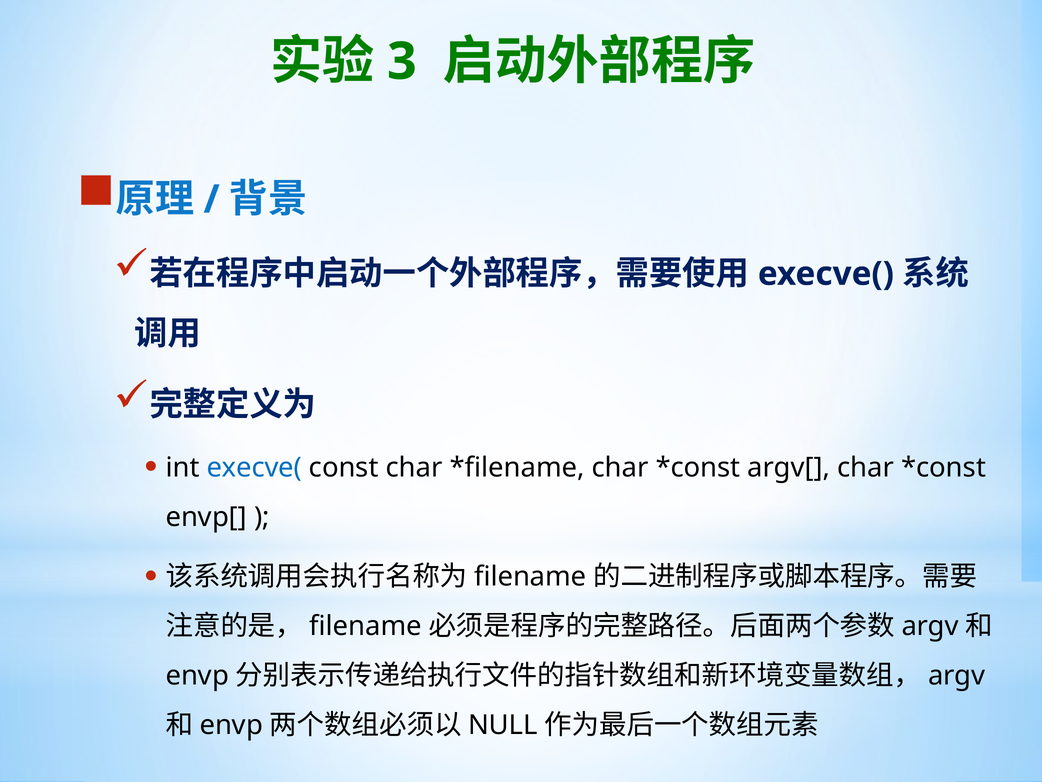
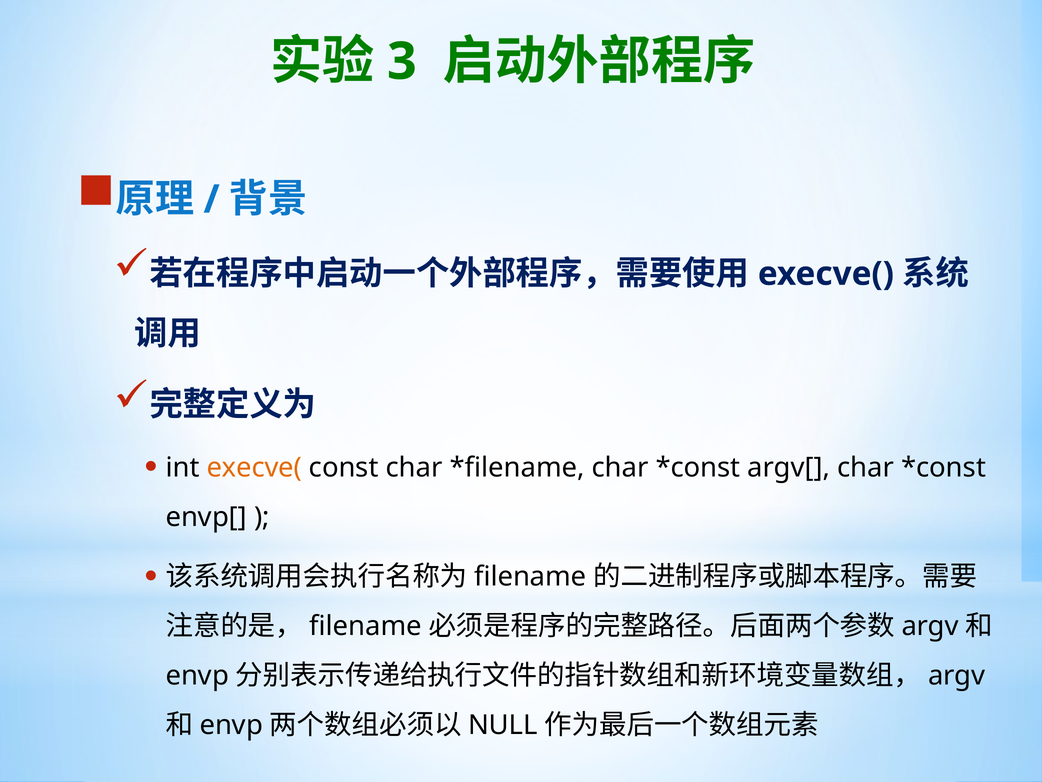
execve( at (254, 467) colour: blue -> orange
